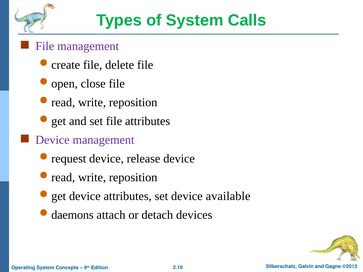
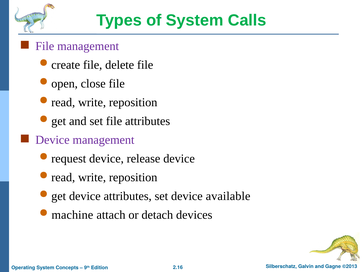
daemons: daemons -> machine
